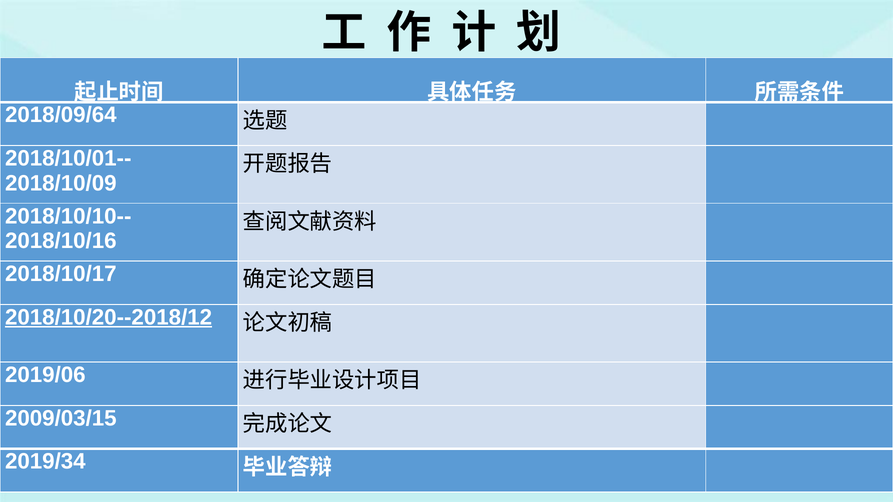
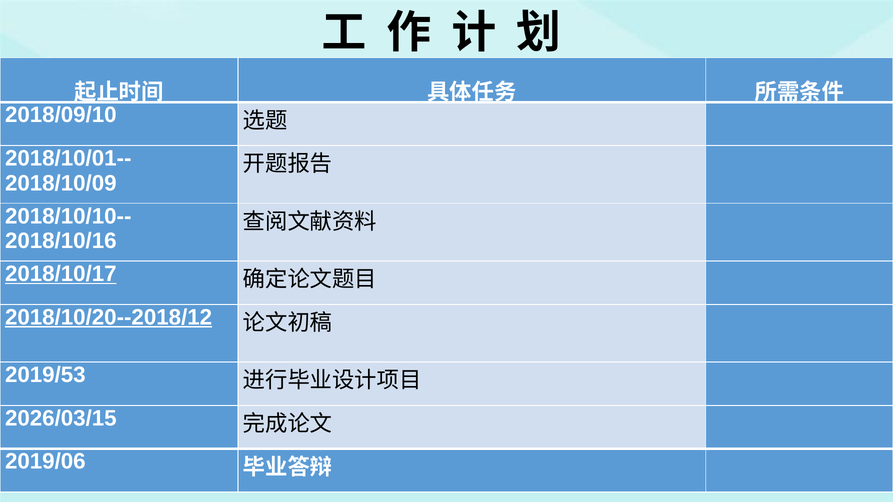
2018/09/64: 2018/09/64 -> 2018/09/10
2018/10/17 underline: none -> present
2019/06: 2019/06 -> 2019/53
2009/03/15: 2009/03/15 -> 2026/03/15
2019/34: 2019/34 -> 2019/06
